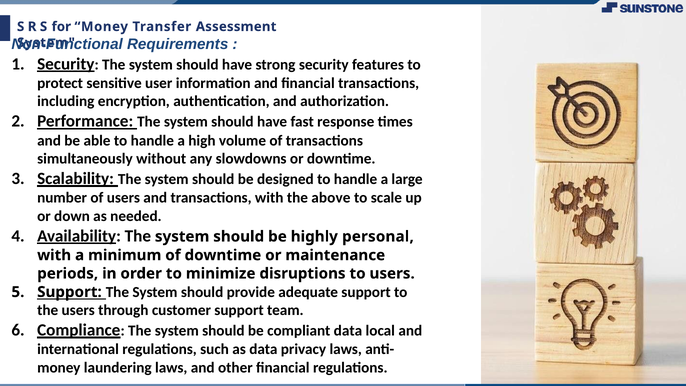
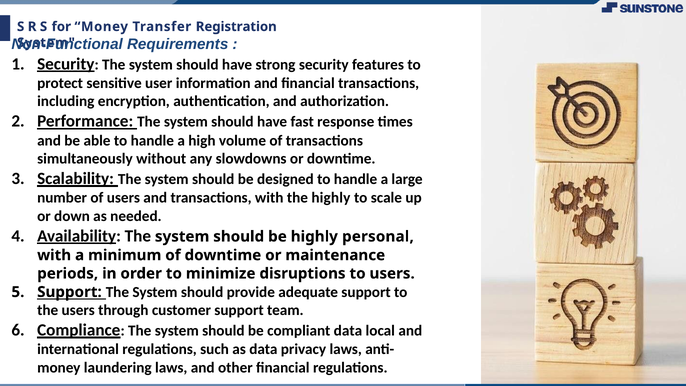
Assessment: Assessment -> Registration
the above: above -> highly
